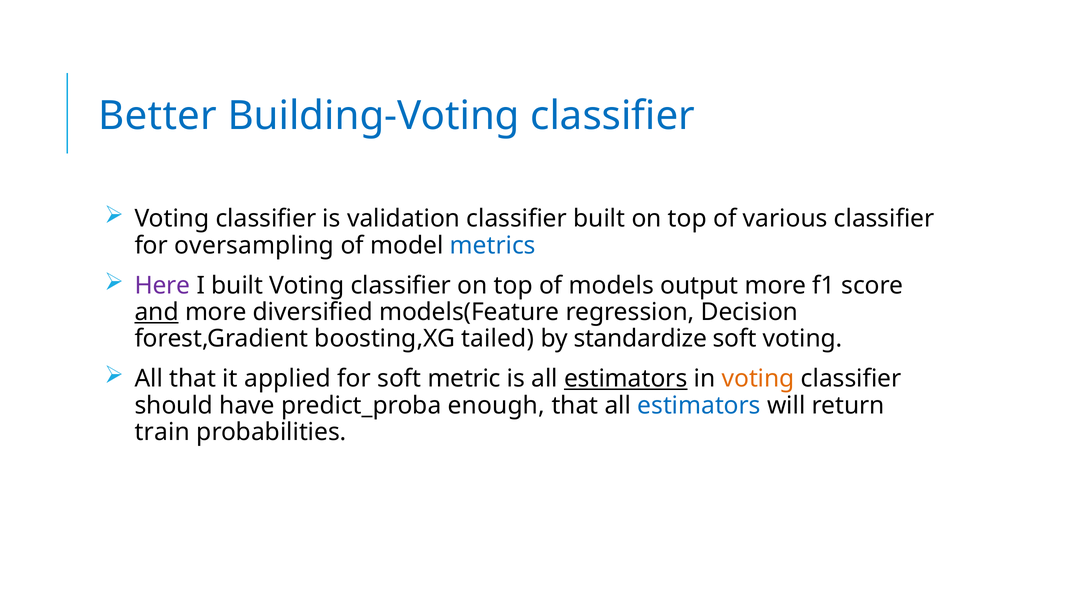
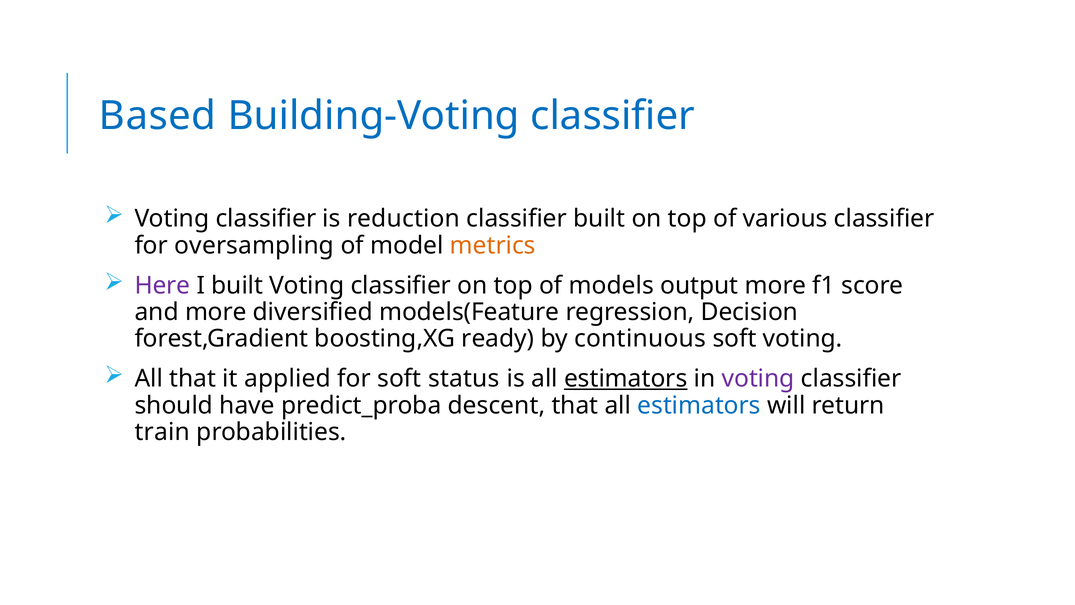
Better: Better -> Based
validation: validation -> reduction
metrics colour: blue -> orange
and underline: present -> none
tailed: tailed -> ready
standardize: standardize -> continuous
metric: metric -> status
voting at (758, 379) colour: orange -> purple
enough: enough -> descent
